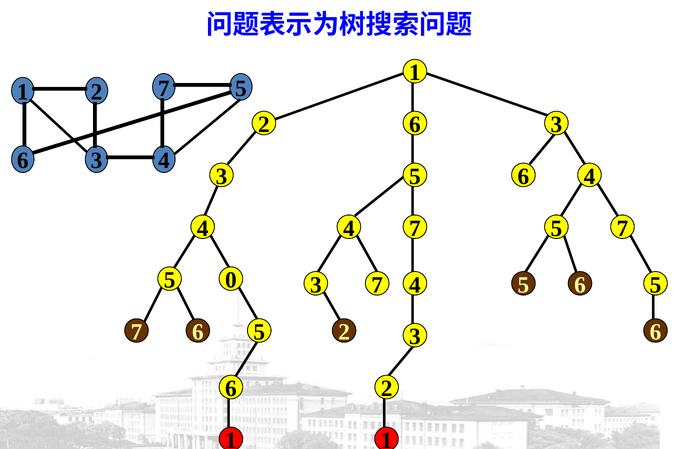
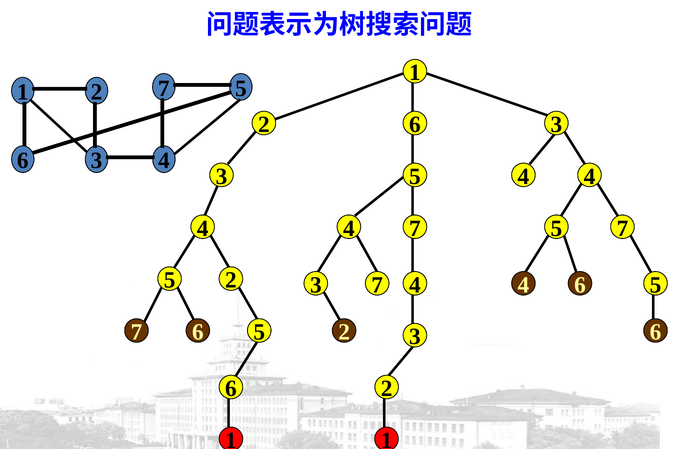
6 at (523, 177): 6 -> 4
5 0: 0 -> 2
5 at (523, 285): 5 -> 4
